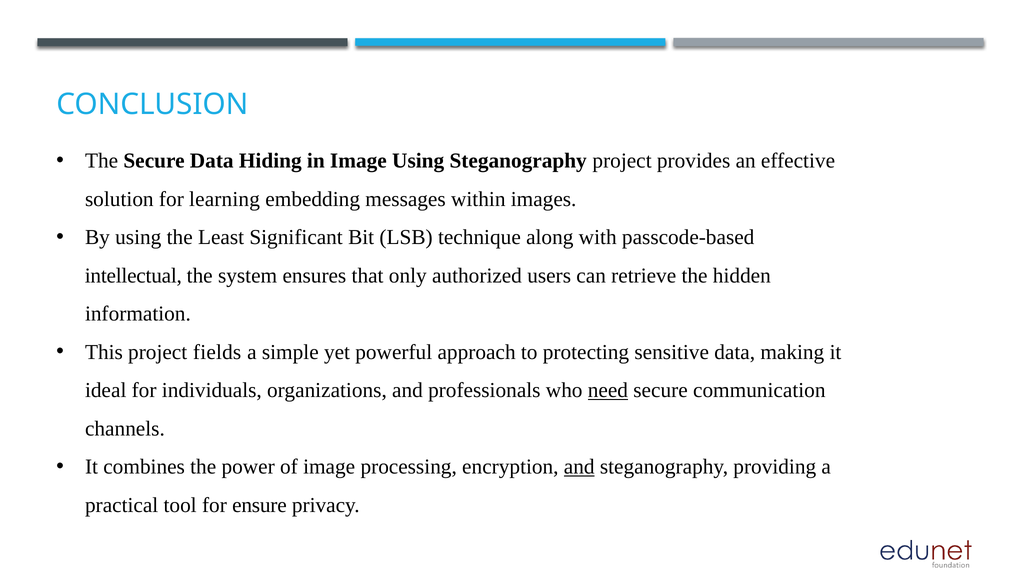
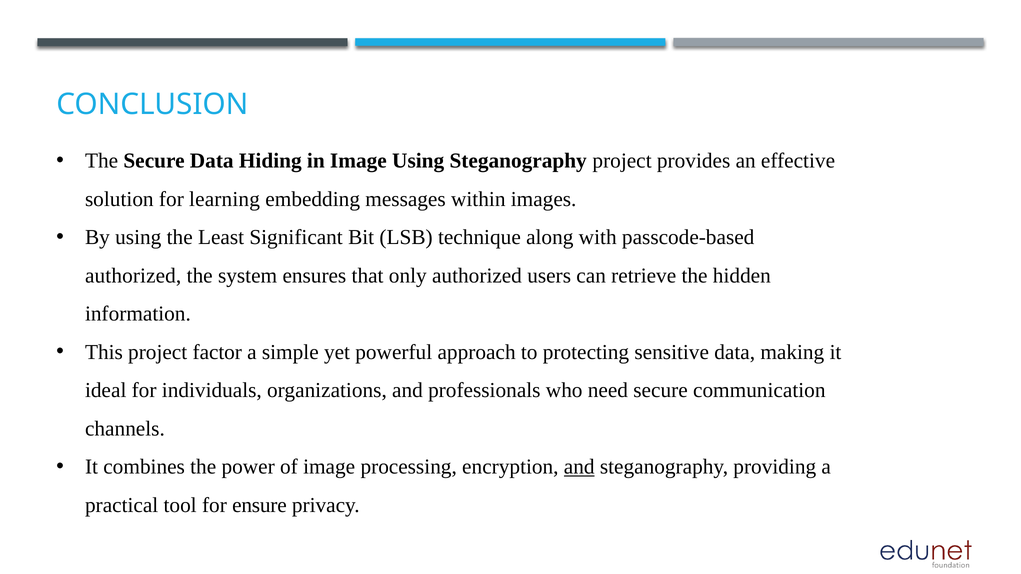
intellectual at (133, 276): intellectual -> authorized
fields: fields -> factor
need underline: present -> none
